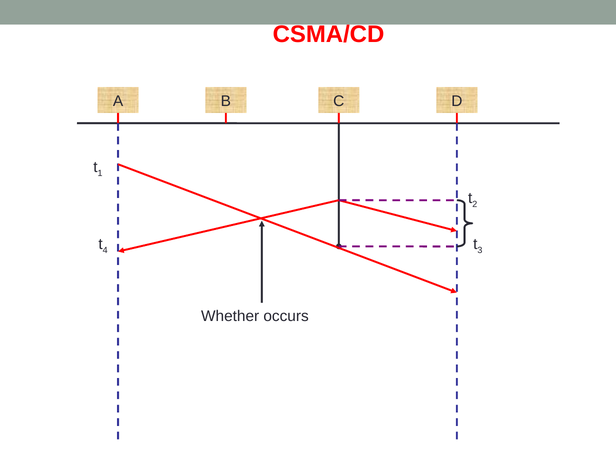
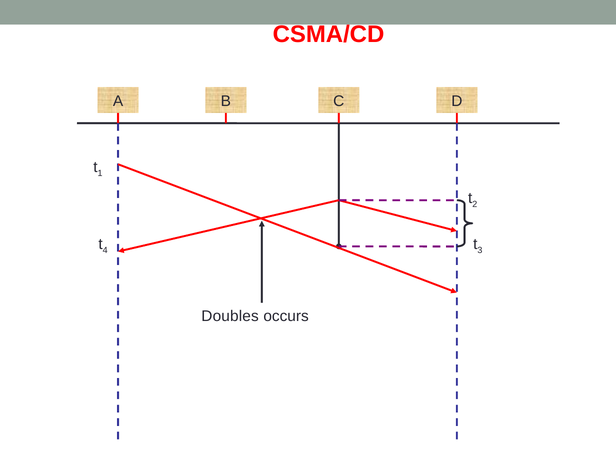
Whether: Whether -> Doubles
